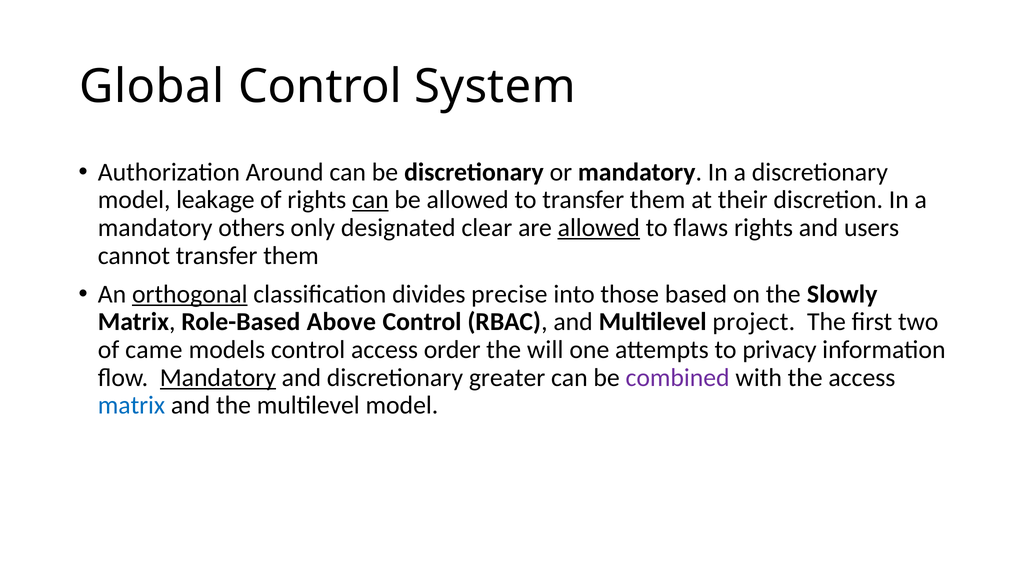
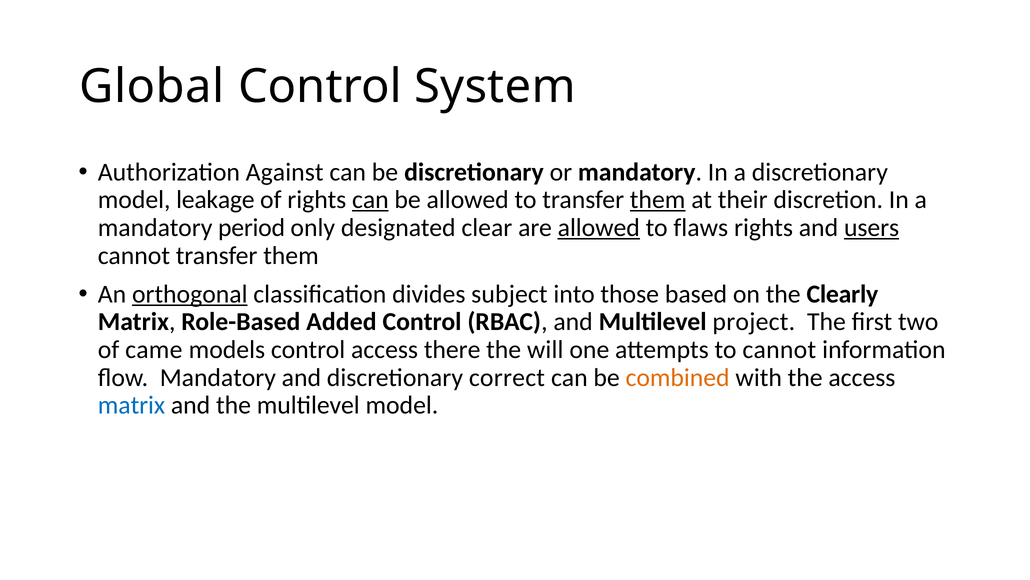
Around: Around -> Against
them at (658, 200) underline: none -> present
others: others -> period
users underline: none -> present
precise: precise -> subject
Slowly: Slowly -> Clearly
Above: Above -> Added
order: order -> there
to privacy: privacy -> cannot
Mandatory at (218, 377) underline: present -> none
greater: greater -> correct
combined colour: purple -> orange
